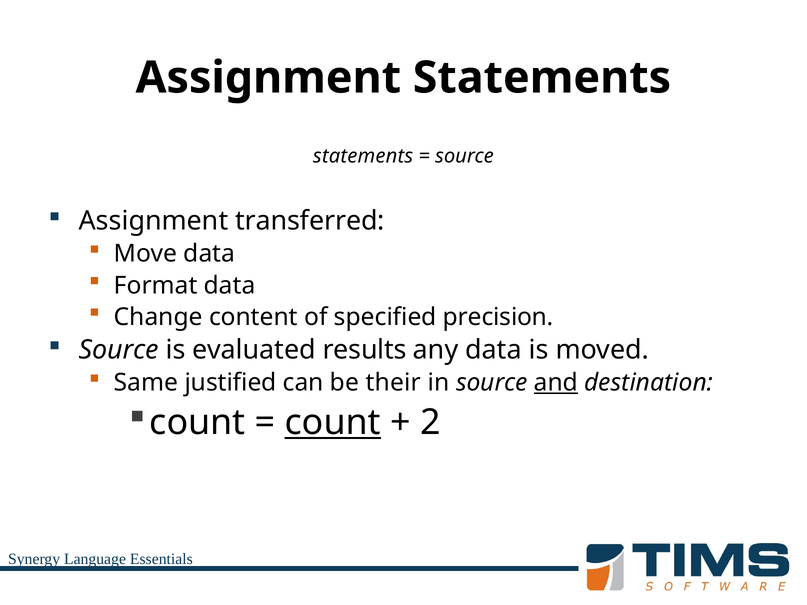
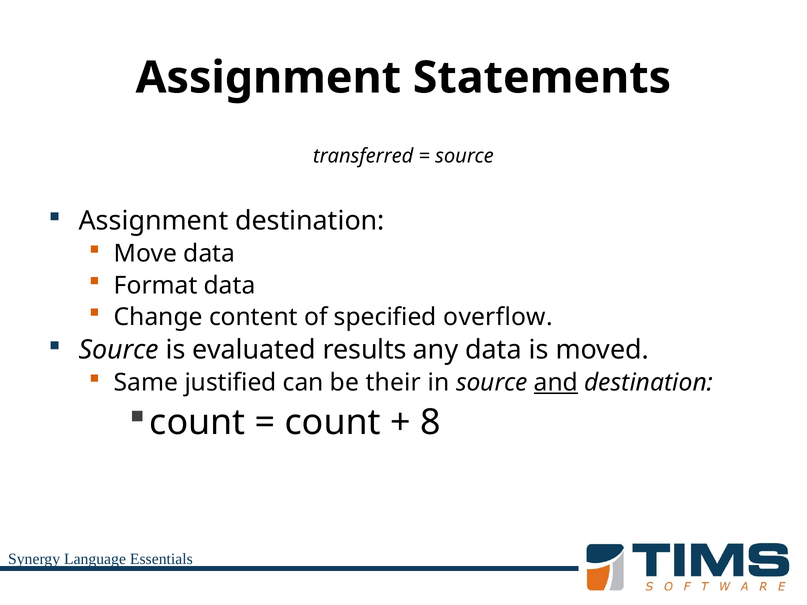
statements at (363, 156): statements -> transferred
Assignment transferred: transferred -> destination
precision: precision -> overflow
count at (333, 423) underline: present -> none
2: 2 -> 8
